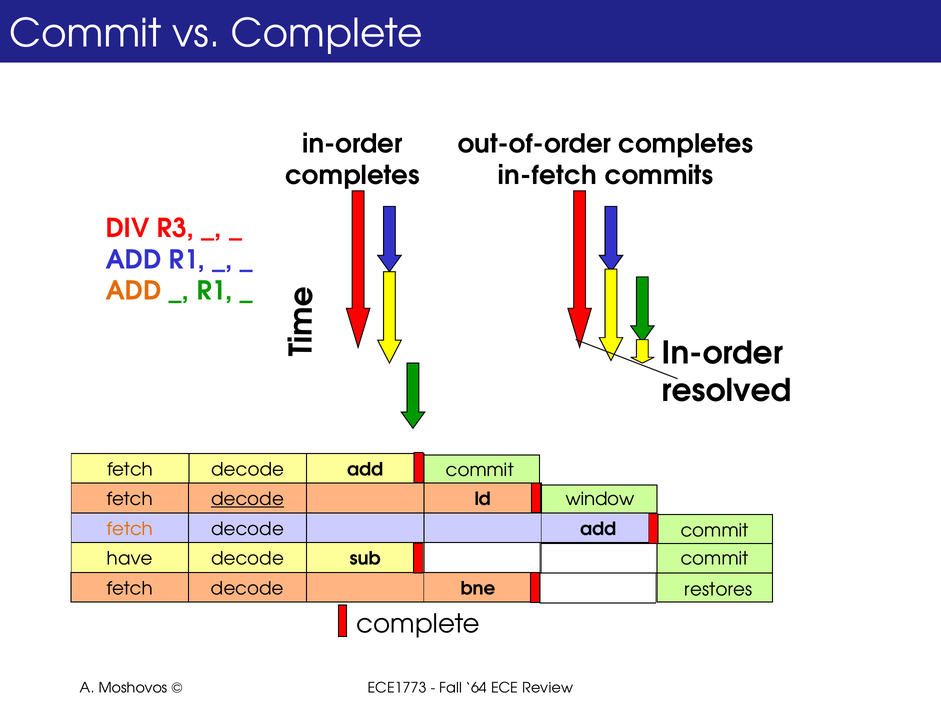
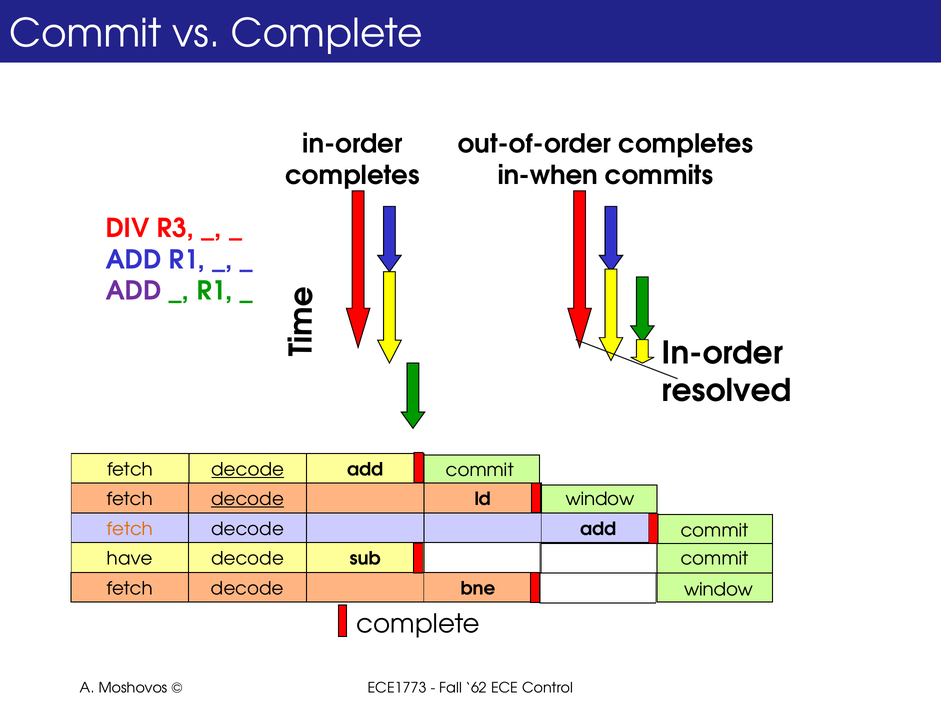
in-fetch: in-fetch -> in-when
ADD at (134, 292) colour: orange -> purple
decode at (248, 470) underline: none -> present
restores at (718, 590): restores -> window
64: 64 -> 62
Review: Review -> Control
